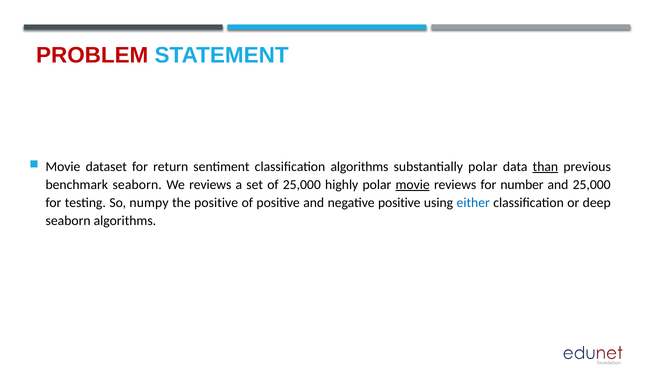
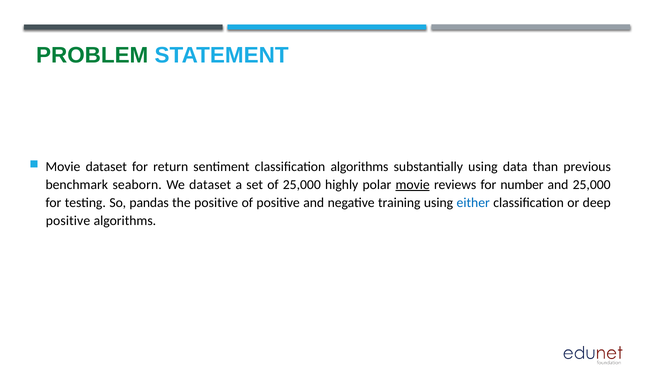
PROBLEM colour: red -> green
substantially polar: polar -> using
than underline: present -> none
We reviews: reviews -> dataset
numpy: numpy -> pandas
negative positive: positive -> training
seaborn at (68, 220): seaborn -> positive
